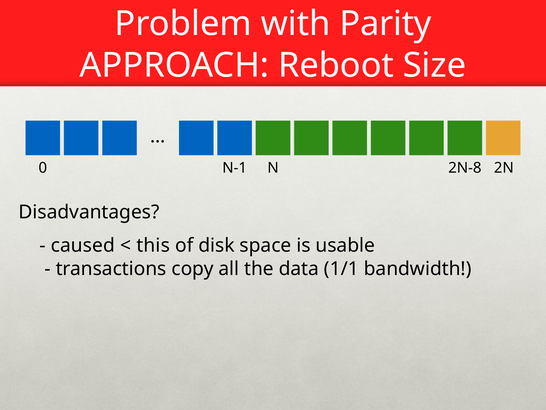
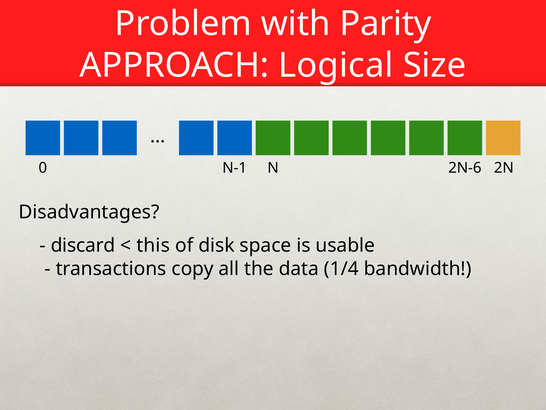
Reboot: Reboot -> Logical
2N-8: 2N-8 -> 2N-6
caused: caused -> discard
1/1: 1/1 -> 1/4
